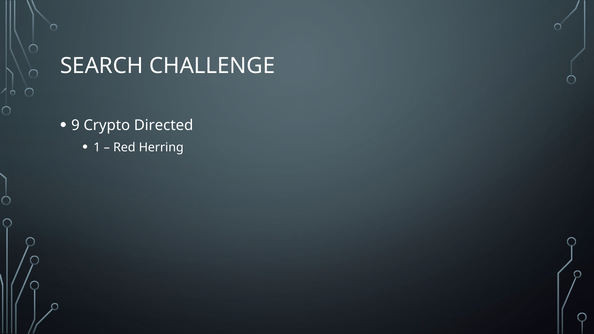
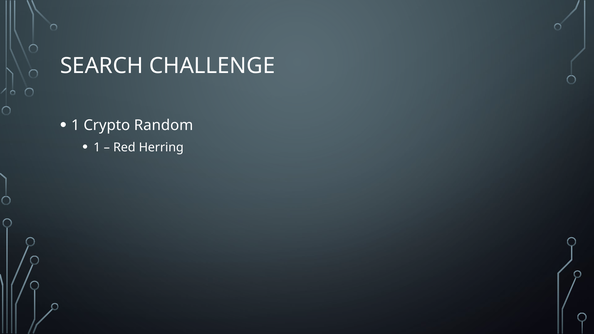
9 at (75, 125): 9 -> 1
Directed: Directed -> Random
